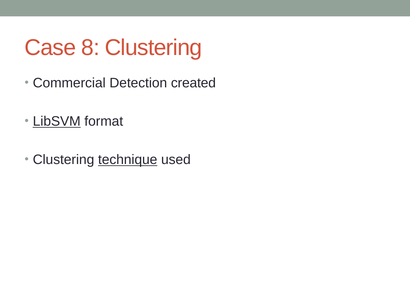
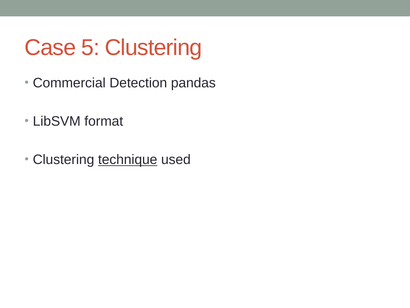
8: 8 -> 5
created: created -> pandas
LibSVM underline: present -> none
